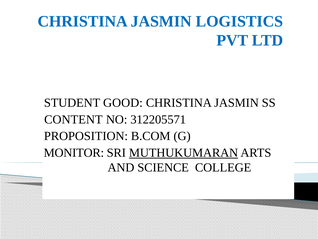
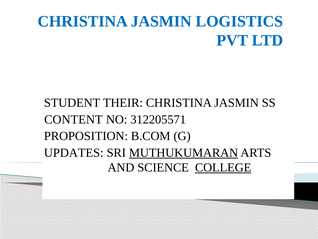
GOOD: GOOD -> THEIR
MONITOR: MONITOR -> UPDATES
COLLEGE underline: none -> present
